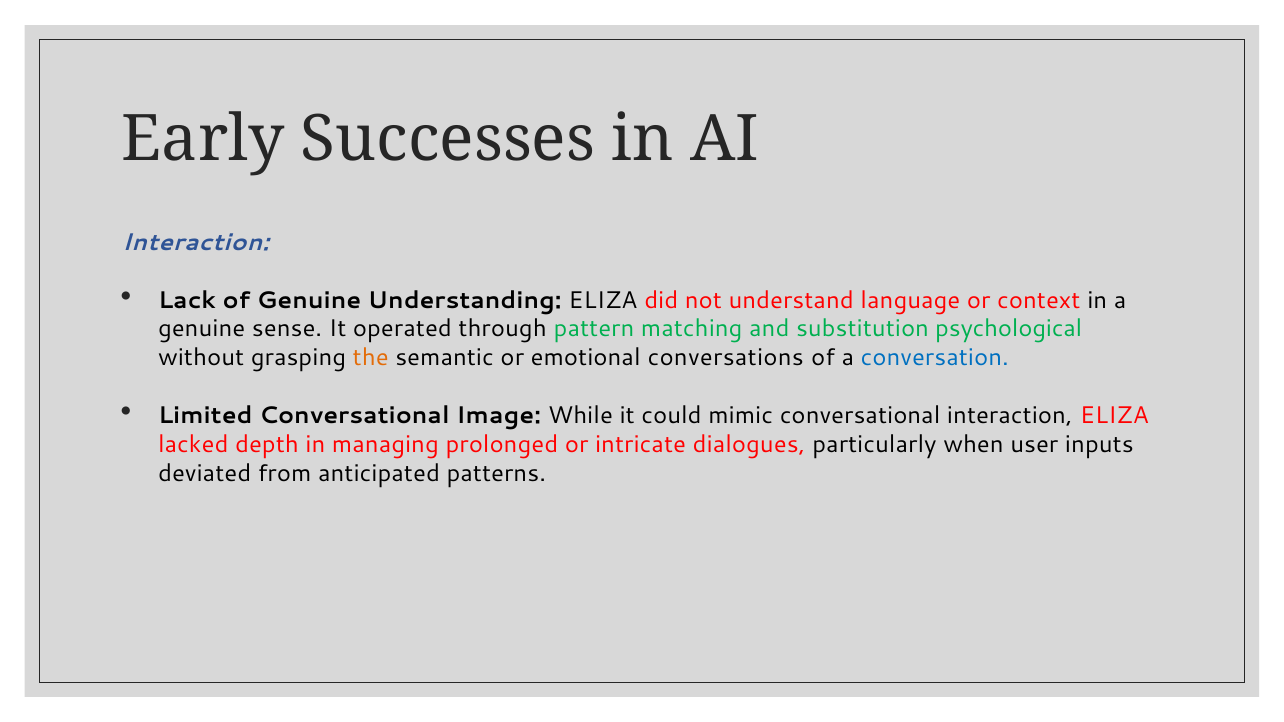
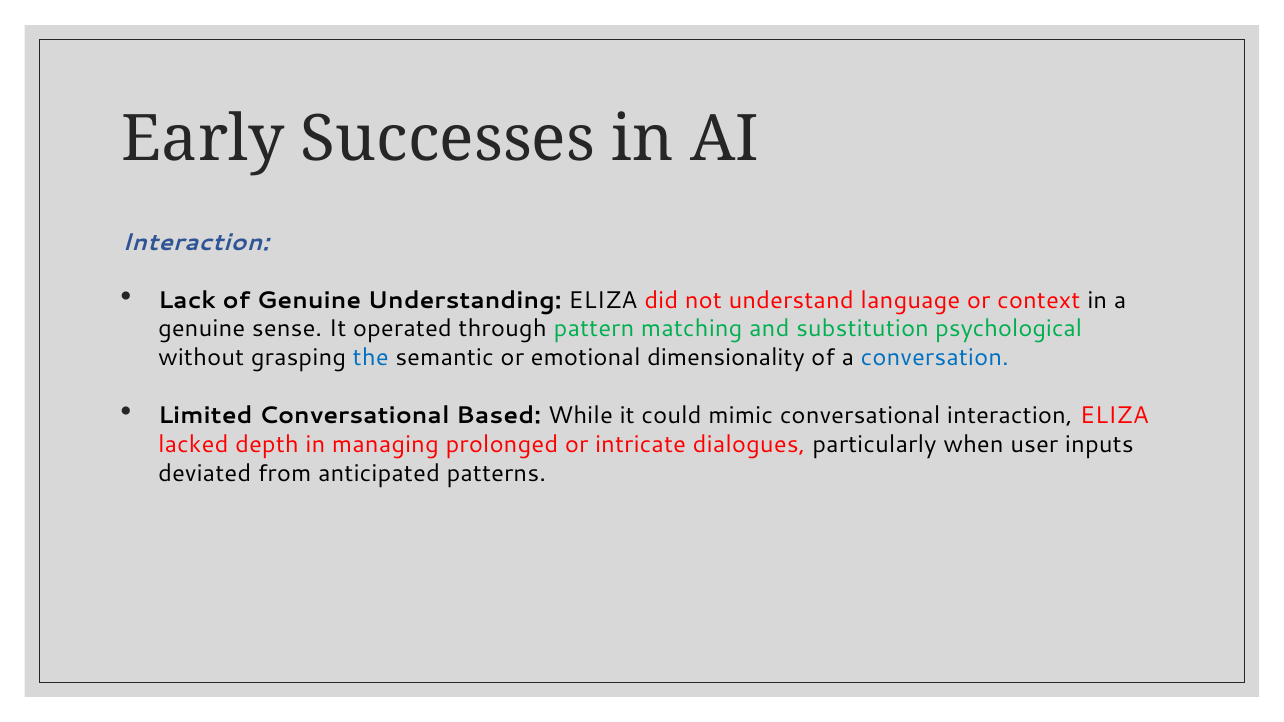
the colour: orange -> blue
conversations: conversations -> dimensionality
Image: Image -> Based
